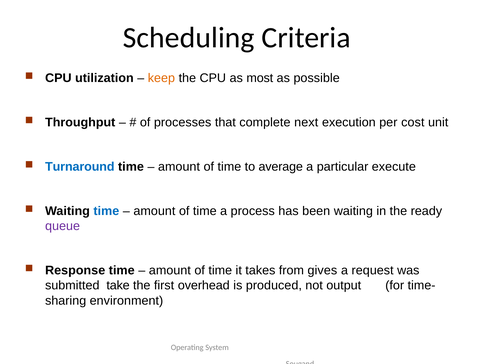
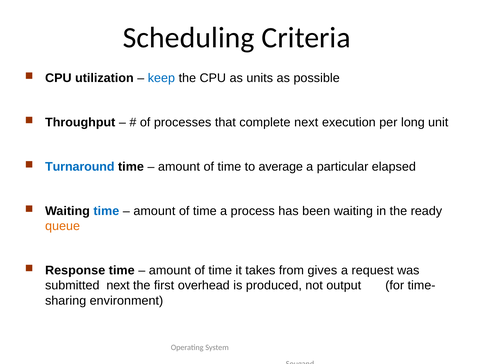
keep colour: orange -> blue
most: most -> units
cost: cost -> long
execute: execute -> elapsed
queue colour: purple -> orange
submitted take: take -> next
